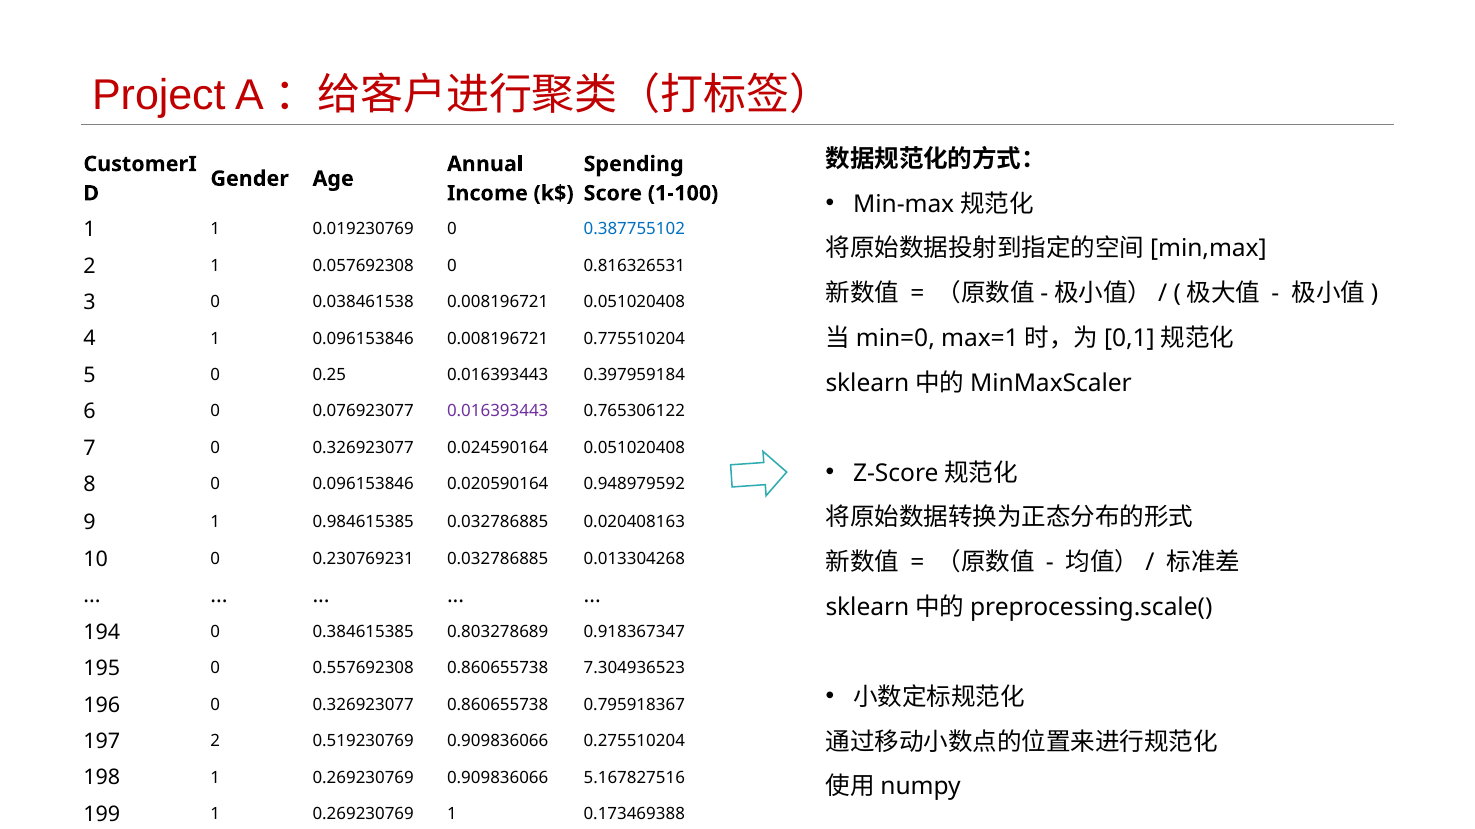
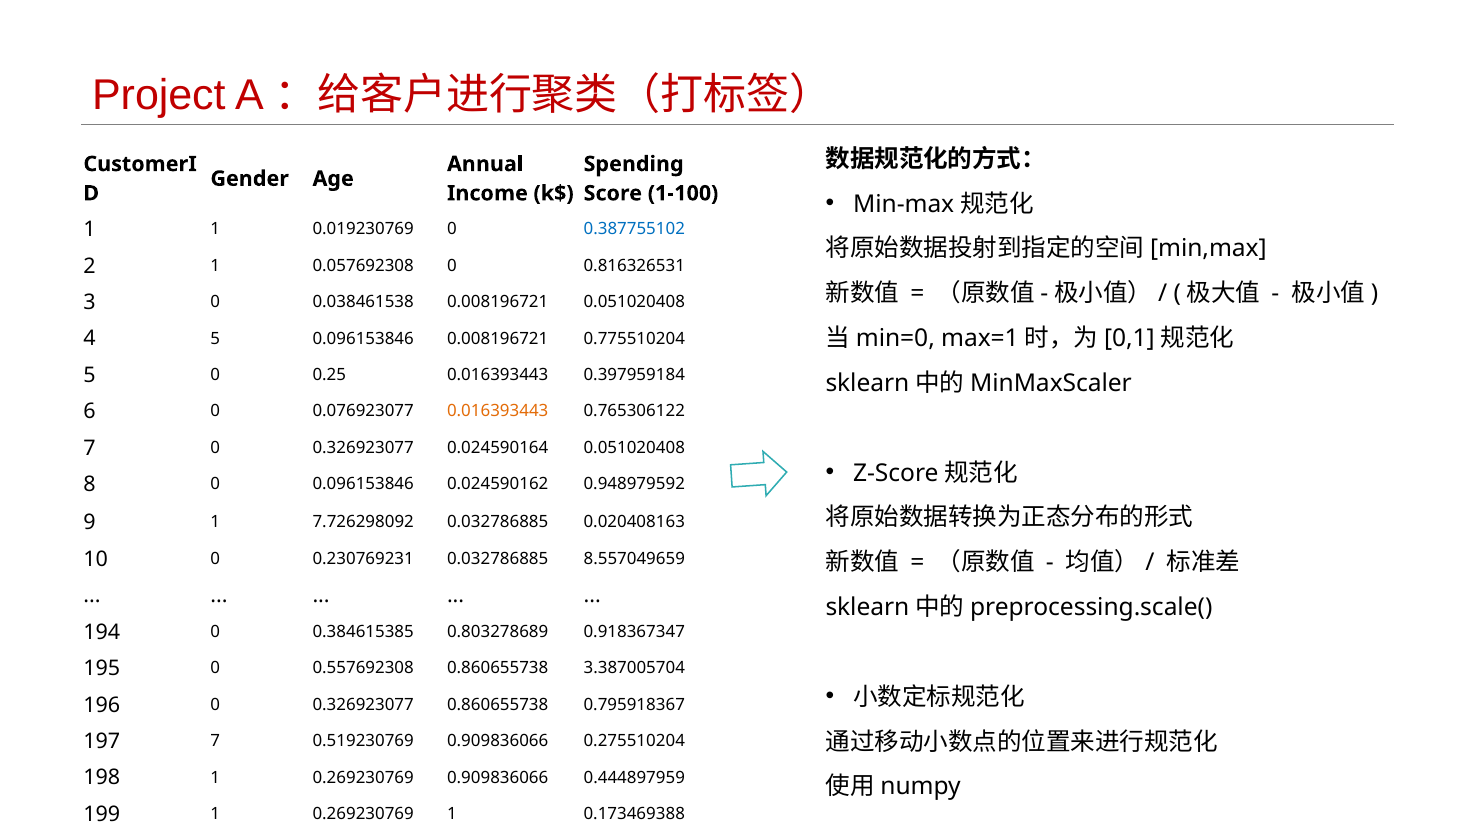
4 1: 1 -> 5
0.016393443 at (498, 412) colour: purple -> orange
0.020590164: 0.020590164 -> 0.024590162
0.984615385: 0.984615385 -> 7.726298092
0.013304268: 0.013304268 -> 8.557049659
7.304936523: 7.304936523 -> 3.387005704
197 2: 2 -> 7
5.167827516: 5.167827516 -> 0.444897959
